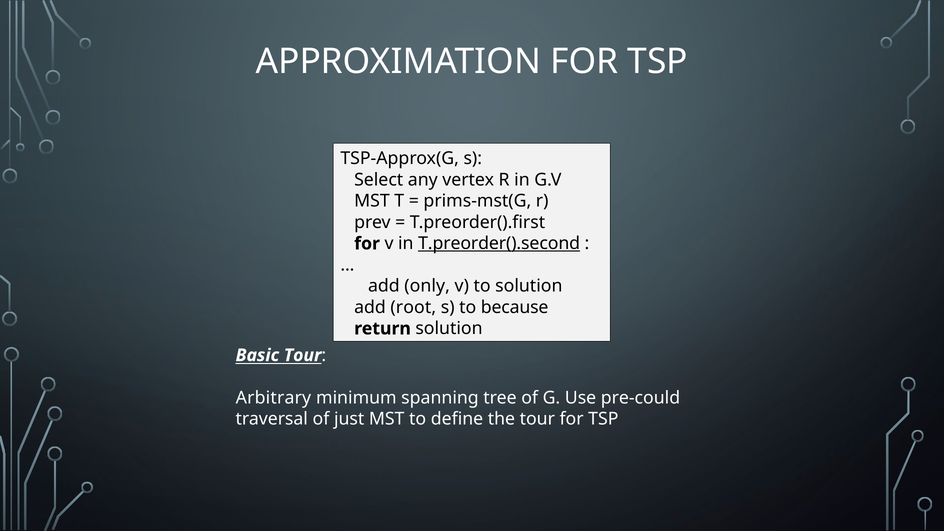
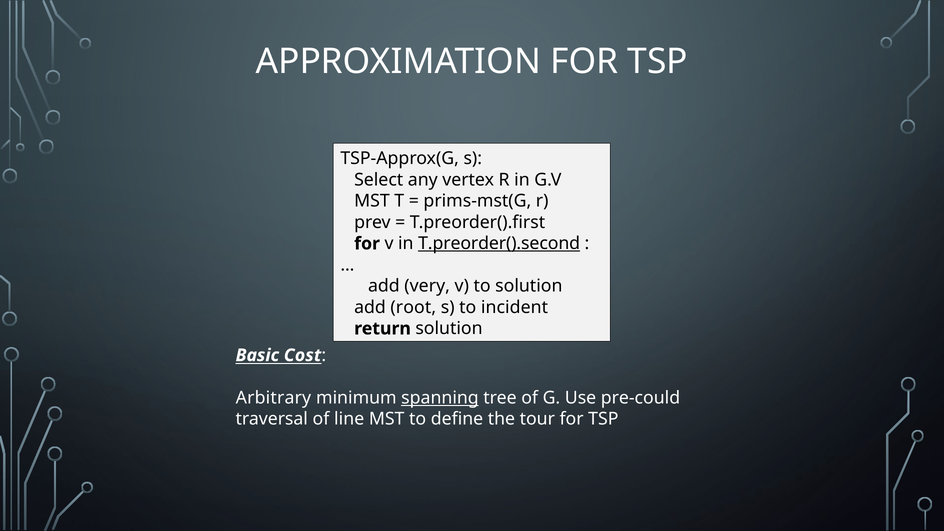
only: only -> very
because: because -> incident
Basic Tour: Tour -> Cost
spanning underline: none -> present
just: just -> line
